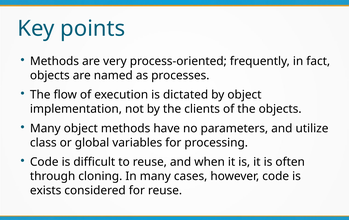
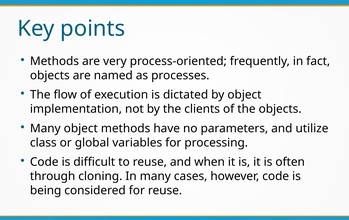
exists: exists -> being
